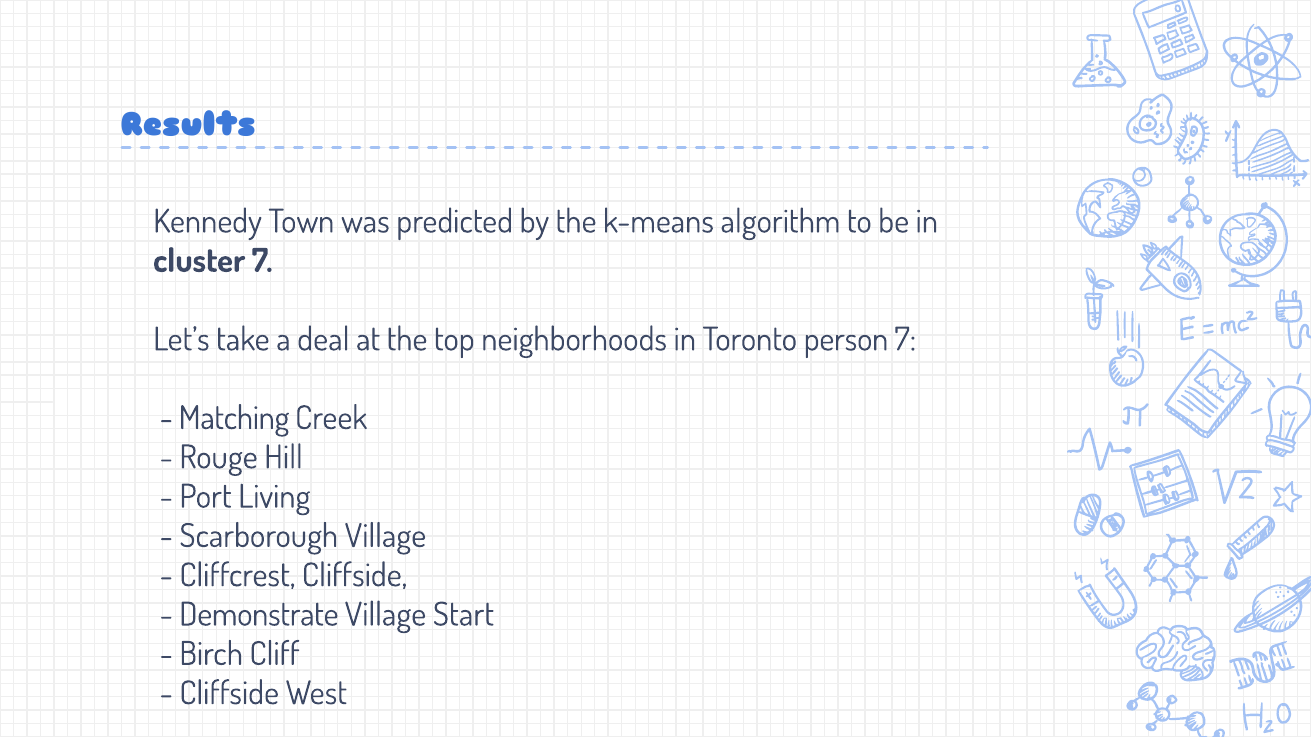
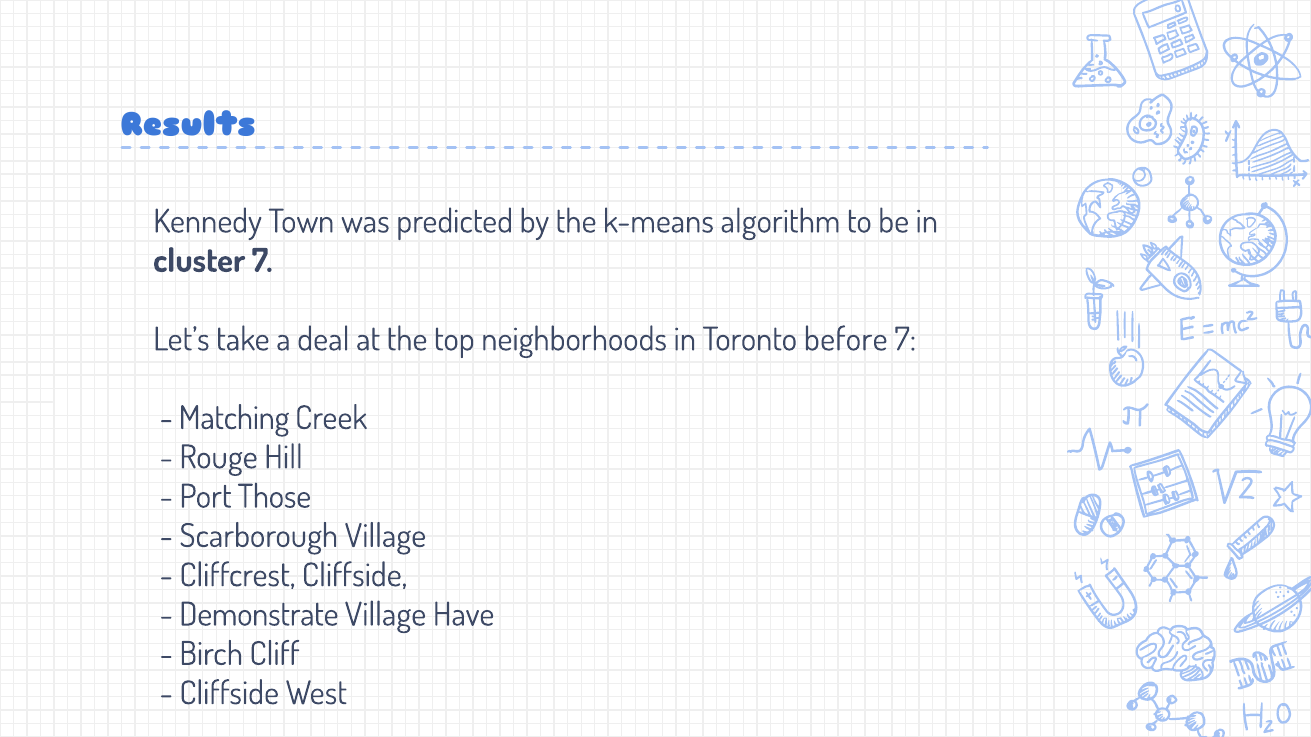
person: person -> before
Living: Living -> Those
Start: Start -> Have
